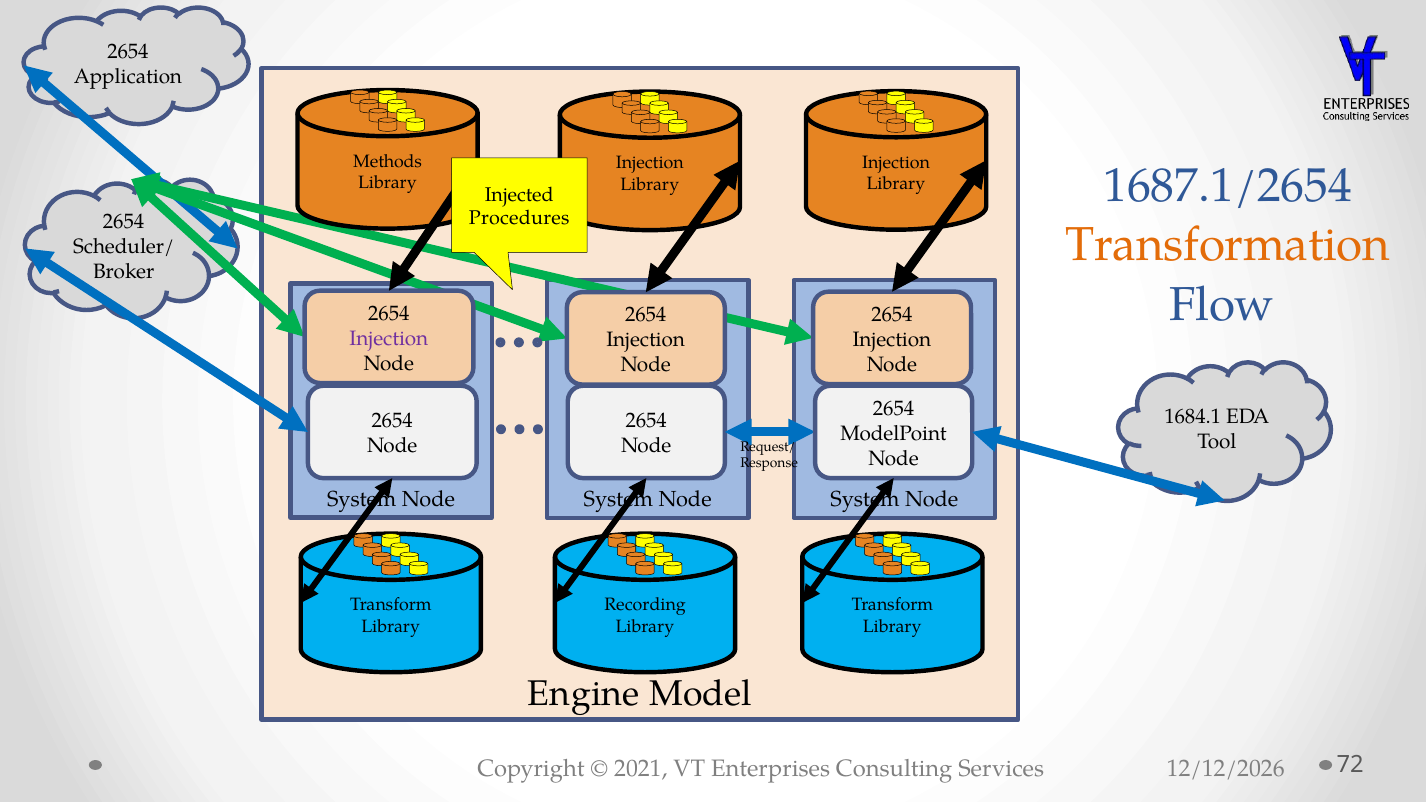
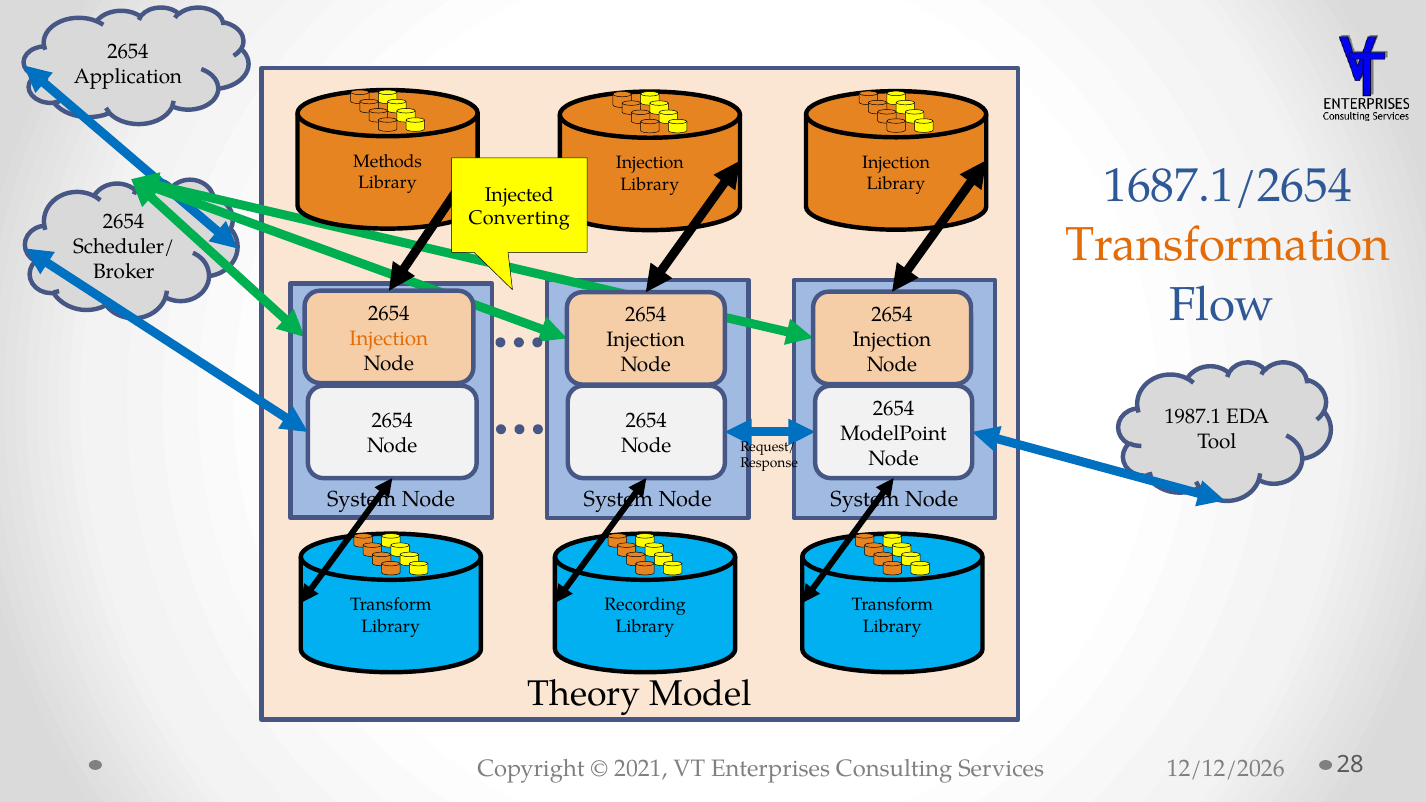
Procedures: Procedures -> Converting
Injection at (389, 338) colour: purple -> orange
1684.1: 1684.1 -> 1987.1
Engine: Engine -> Theory
72: 72 -> 28
